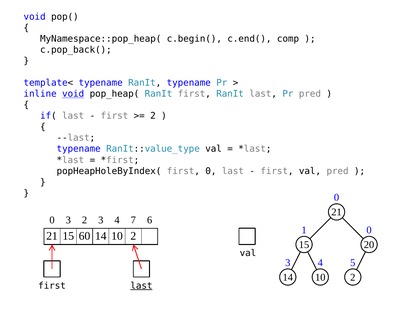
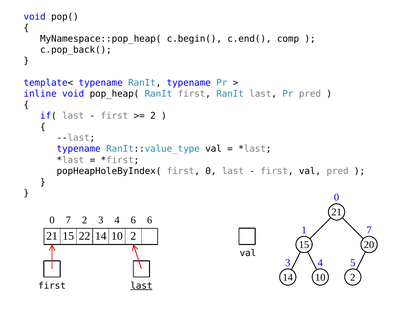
void at (73, 94) underline: present -> none
3 at (68, 220): 3 -> 7
4 7: 7 -> 6
1 0: 0 -> 7
60: 60 -> 22
